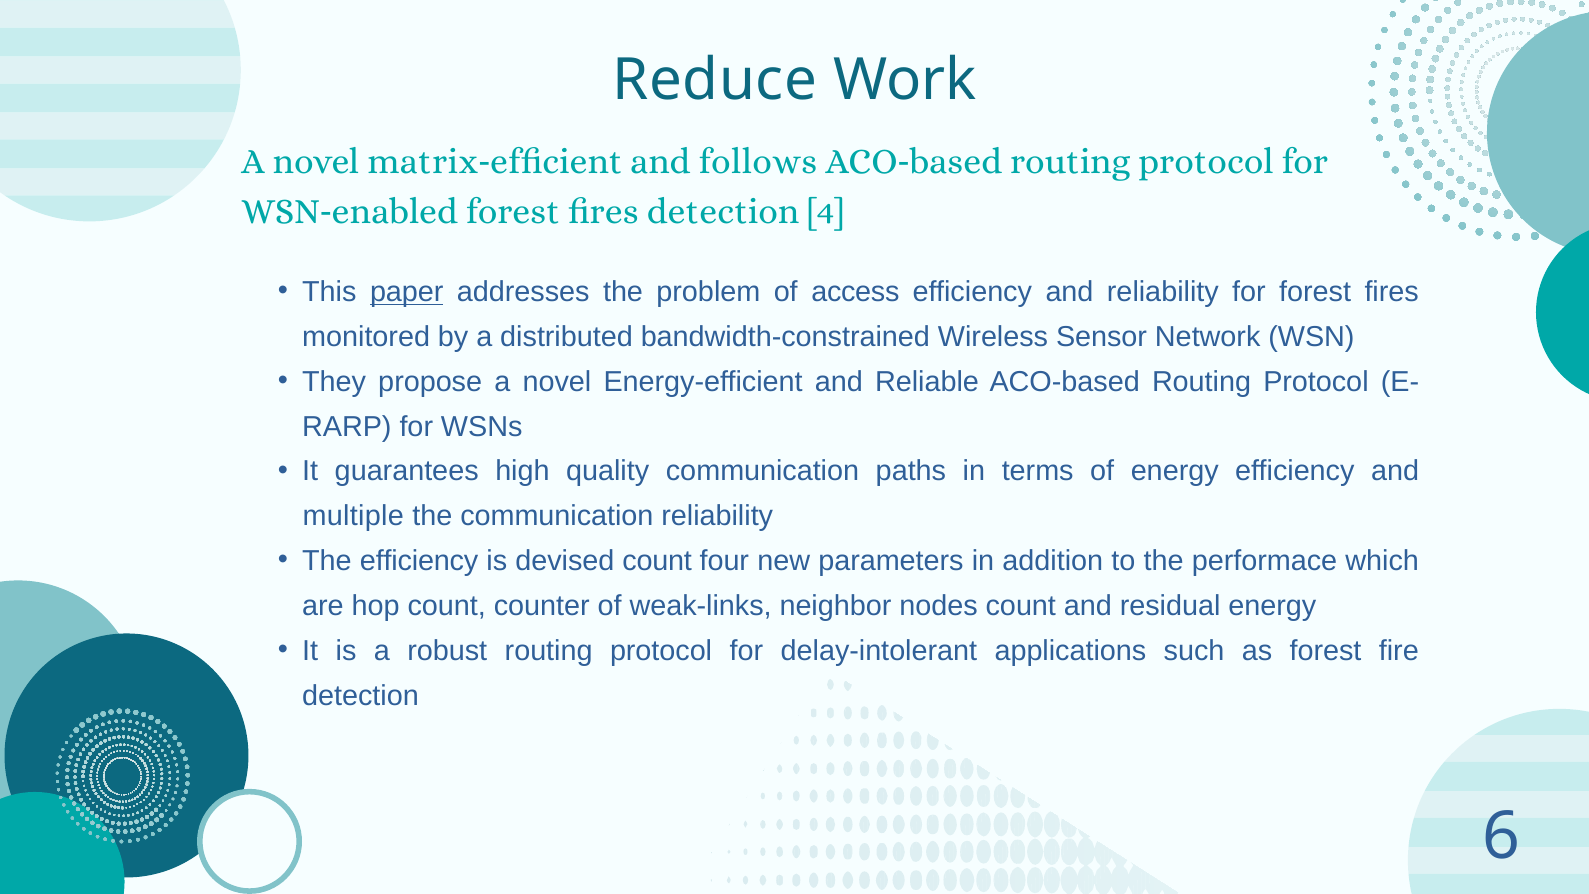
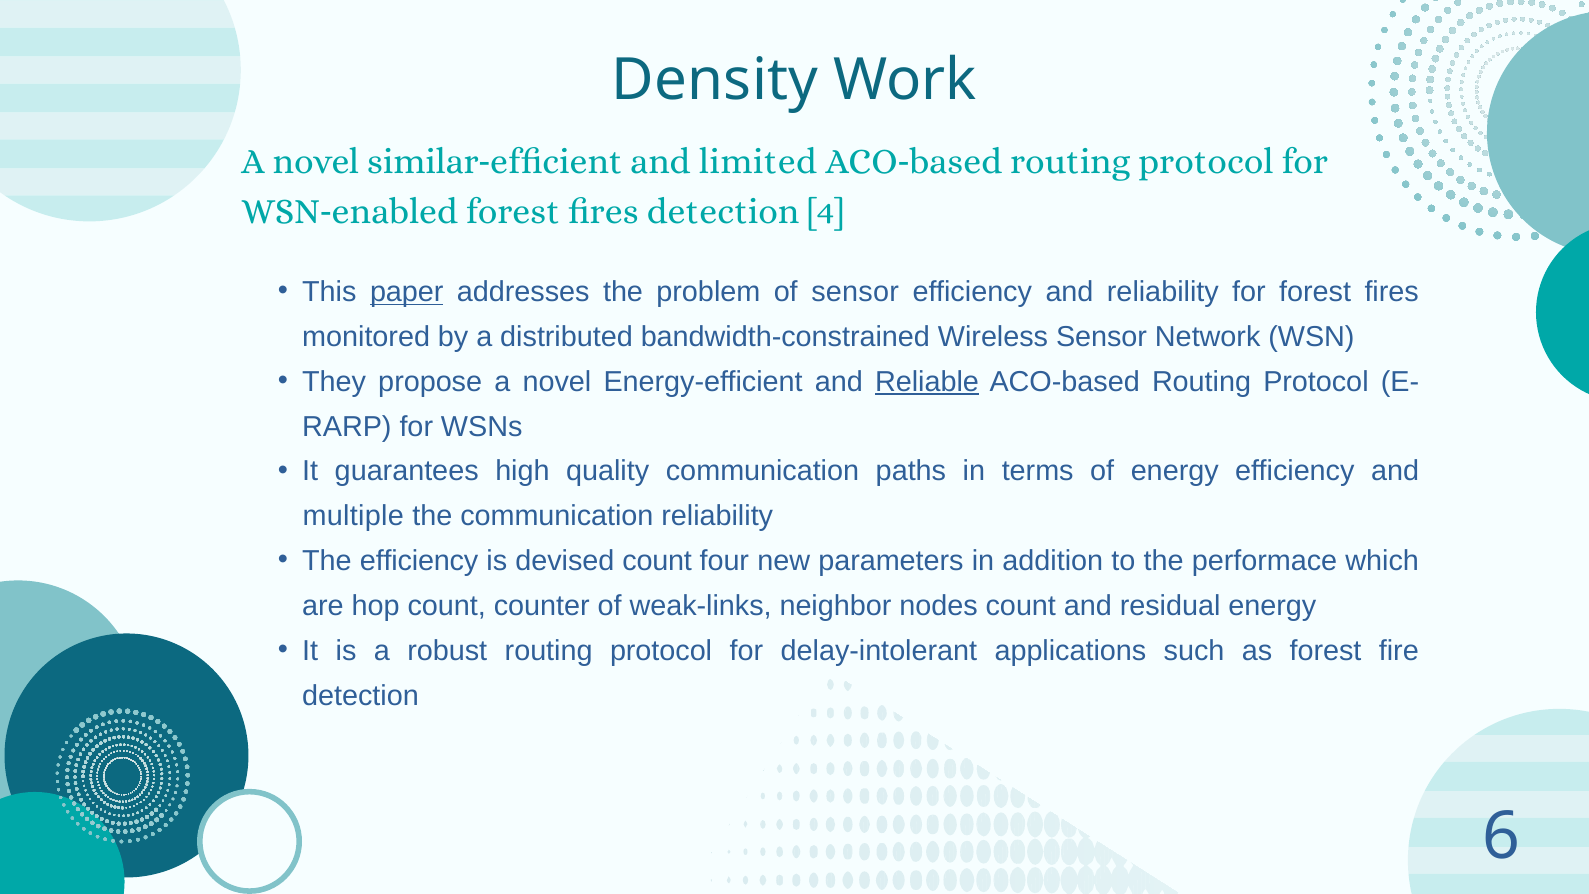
Reduce: Reduce -> Density
matrix: matrix -> similar
follows: follows -> limited
of access: access -> sensor
Reliable underline: none -> present
